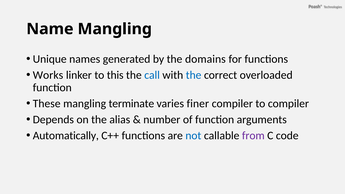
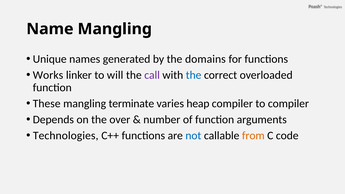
this: this -> will
call colour: blue -> purple
finer: finer -> heap
alias: alias -> over
Automatically at (66, 136): Automatically -> Technologies
from colour: purple -> orange
